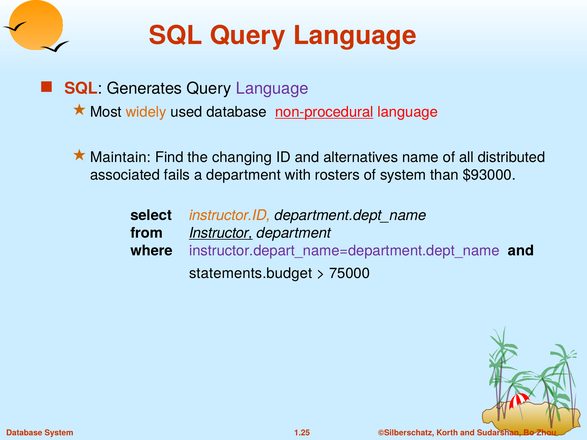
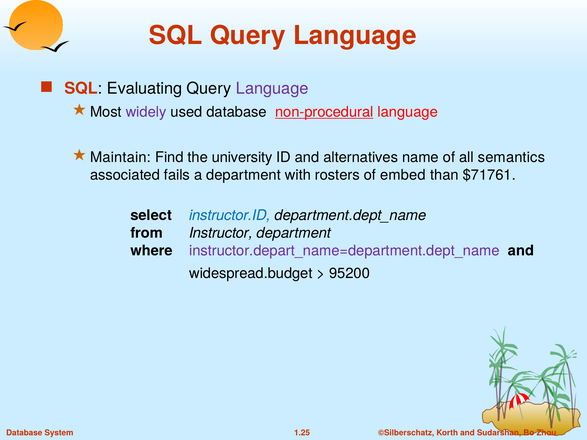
Generates: Generates -> Evaluating
widely colour: orange -> purple
changing: changing -> university
distributed: distributed -> semantics
of system: system -> embed
$93000: $93000 -> $71761
instructor.ID colour: orange -> blue
Instructor underline: present -> none
statements.budget: statements.budget -> widespread.budget
75000: 75000 -> 95200
